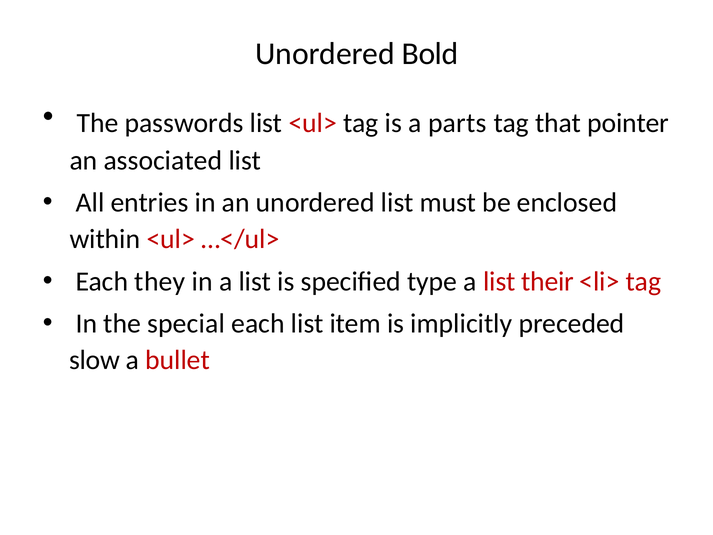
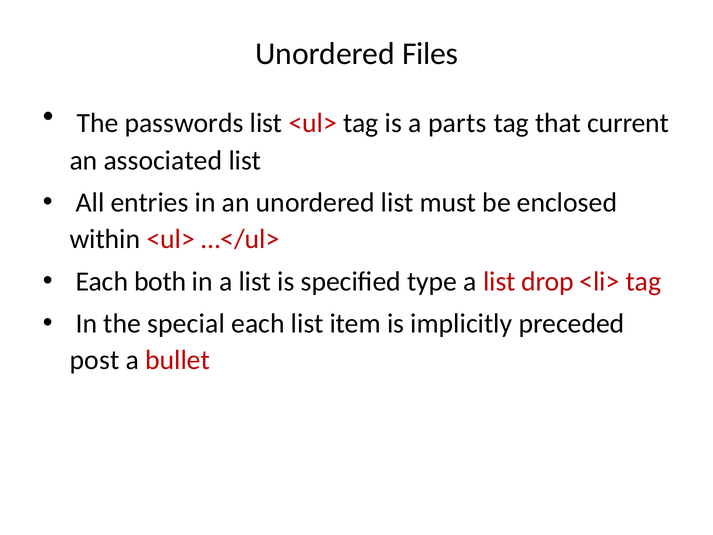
Bold: Bold -> Files
pointer: pointer -> current
they: they -> both
their: their -> drop
slow: slow -> post
